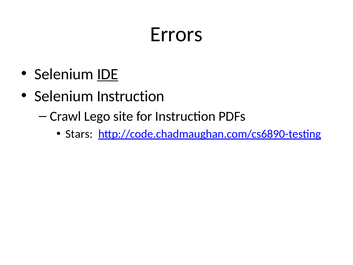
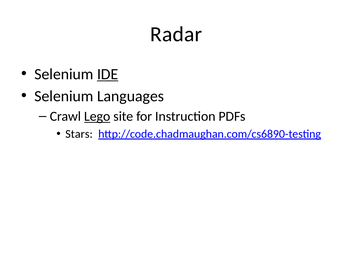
Errors: Errors -> Radar
Selenium Instruction: Instruction -> Languages
Lego underline: none -> present
